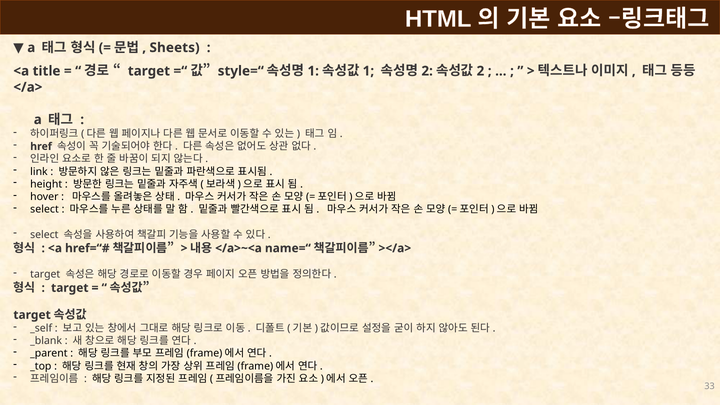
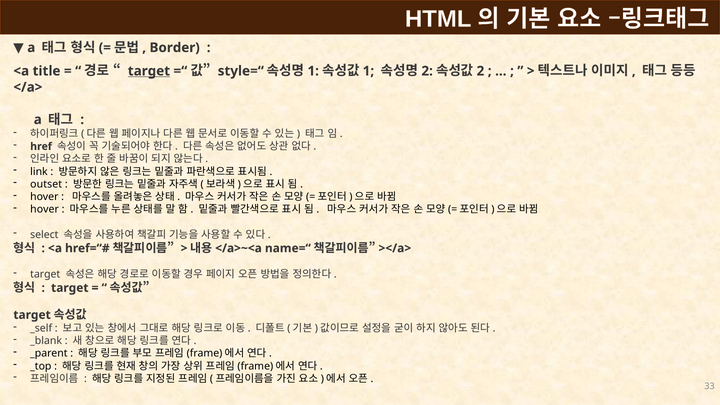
Sheets: Sheets -> Border
target at (149, 71) underline: none -> present
height: height -> outset
select at (45, 209): select -> hover
